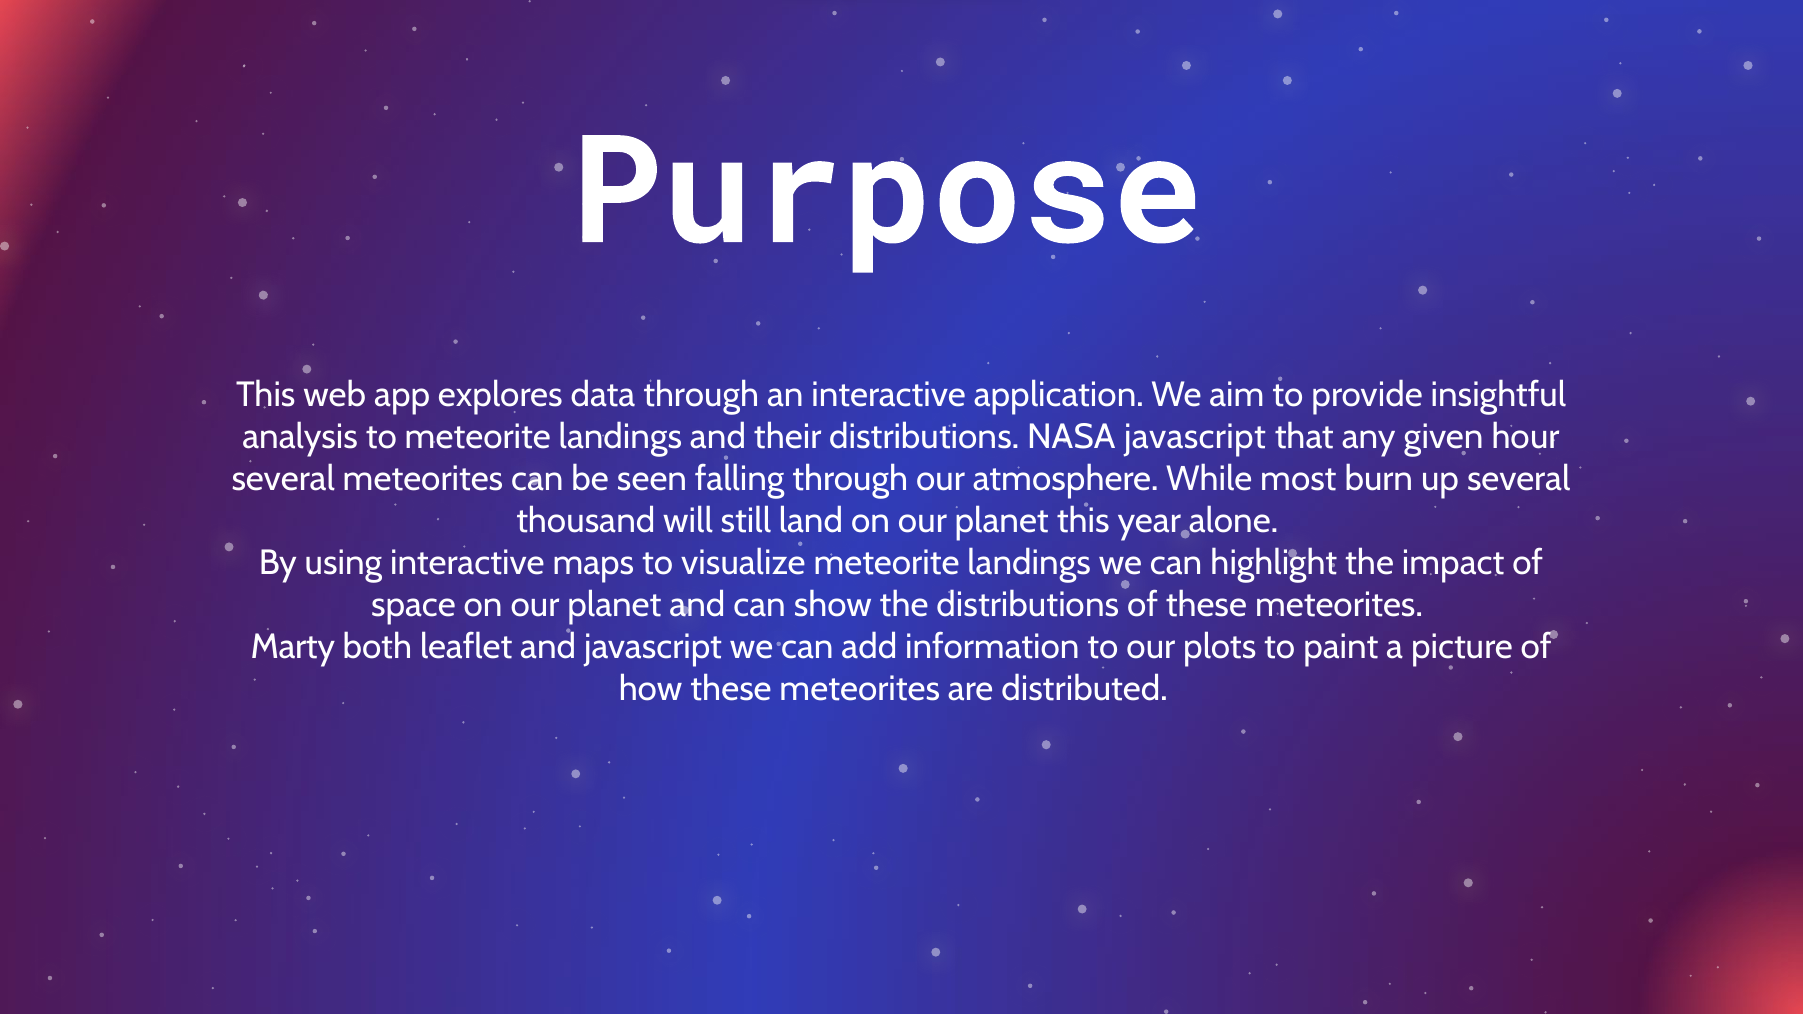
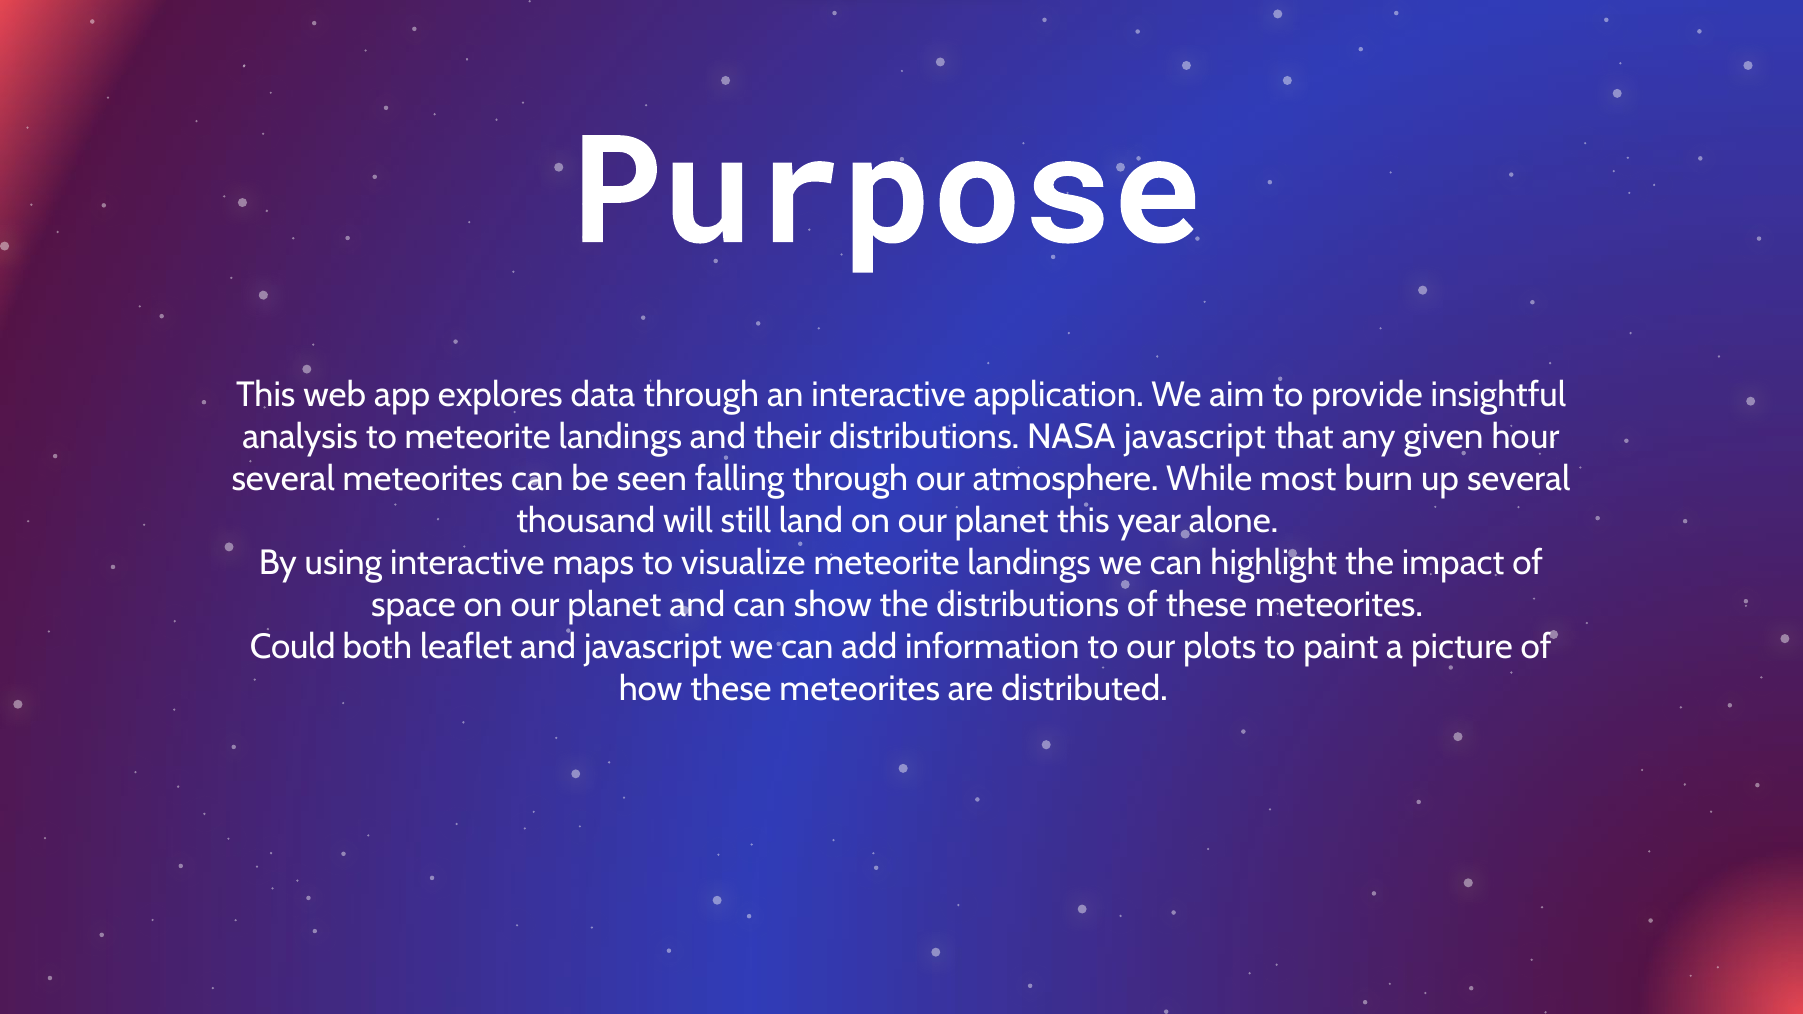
Marty: Marty -> Could
